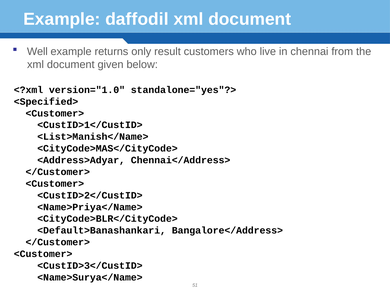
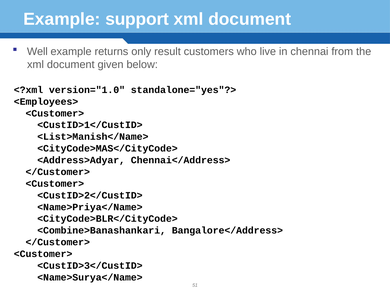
daffodil: daffodil -> support
<Specified>: <Specified> -> <Employees>
<Default>Banashankari: <Default>Banashankari -> <Combine>Banashankari
